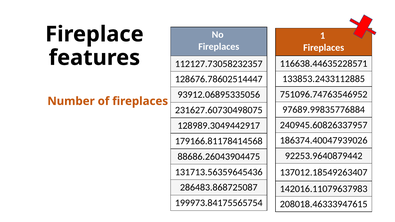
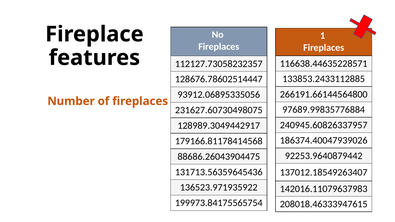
751096.74763546952: 751096.74763546952 -> 266191.66144564800
286483.868725087: 286483.868725087 -> 136523.971935922
